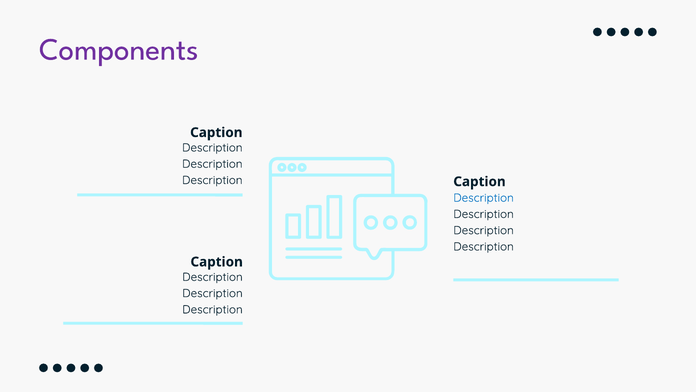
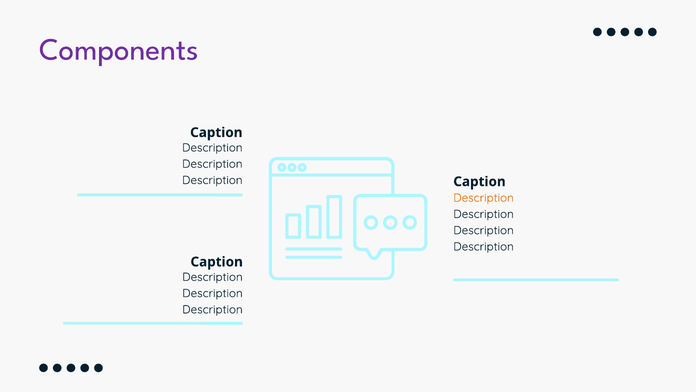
Description at (484, 198) colour: blue -> orange
